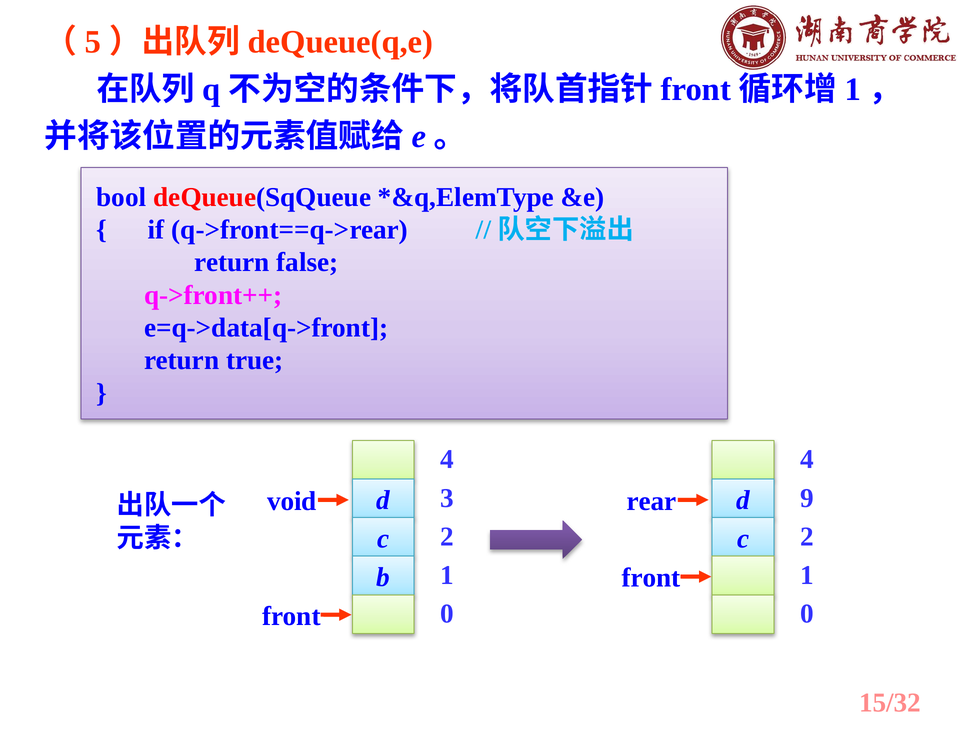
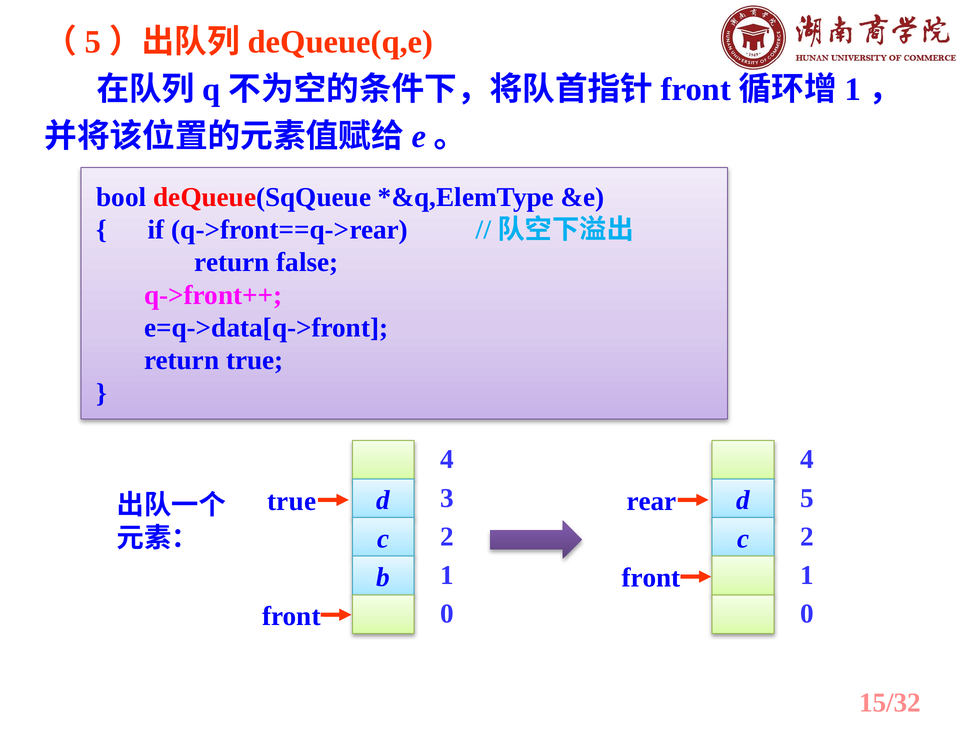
9: 9 -> 5
void at (292, 501): void -> true
